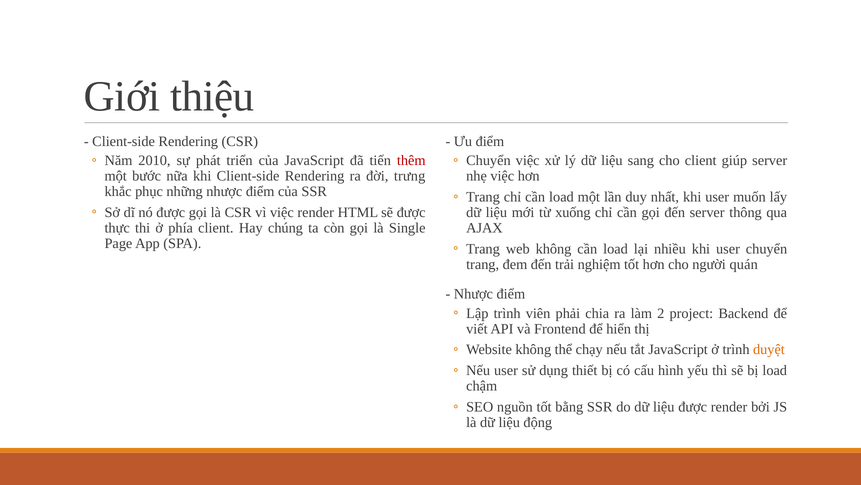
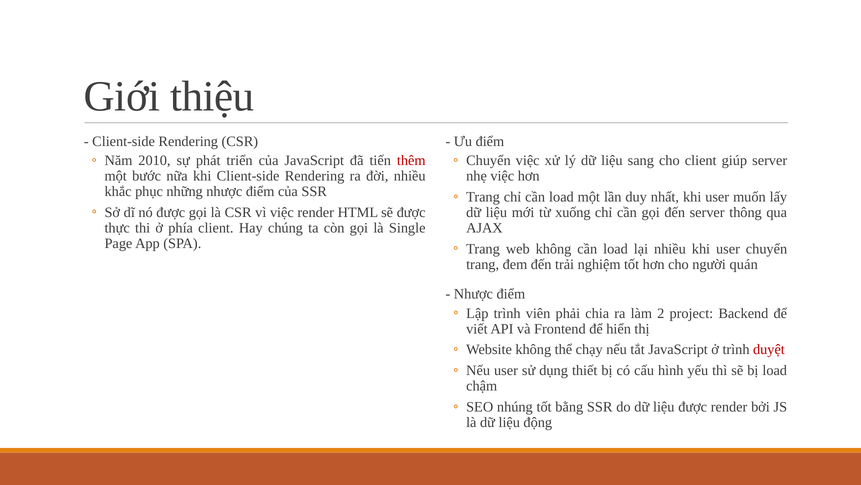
đời trưng: trưng -> nhiều
duyệt colour: orange -> red
nguồn: nguồn -> nhúng
